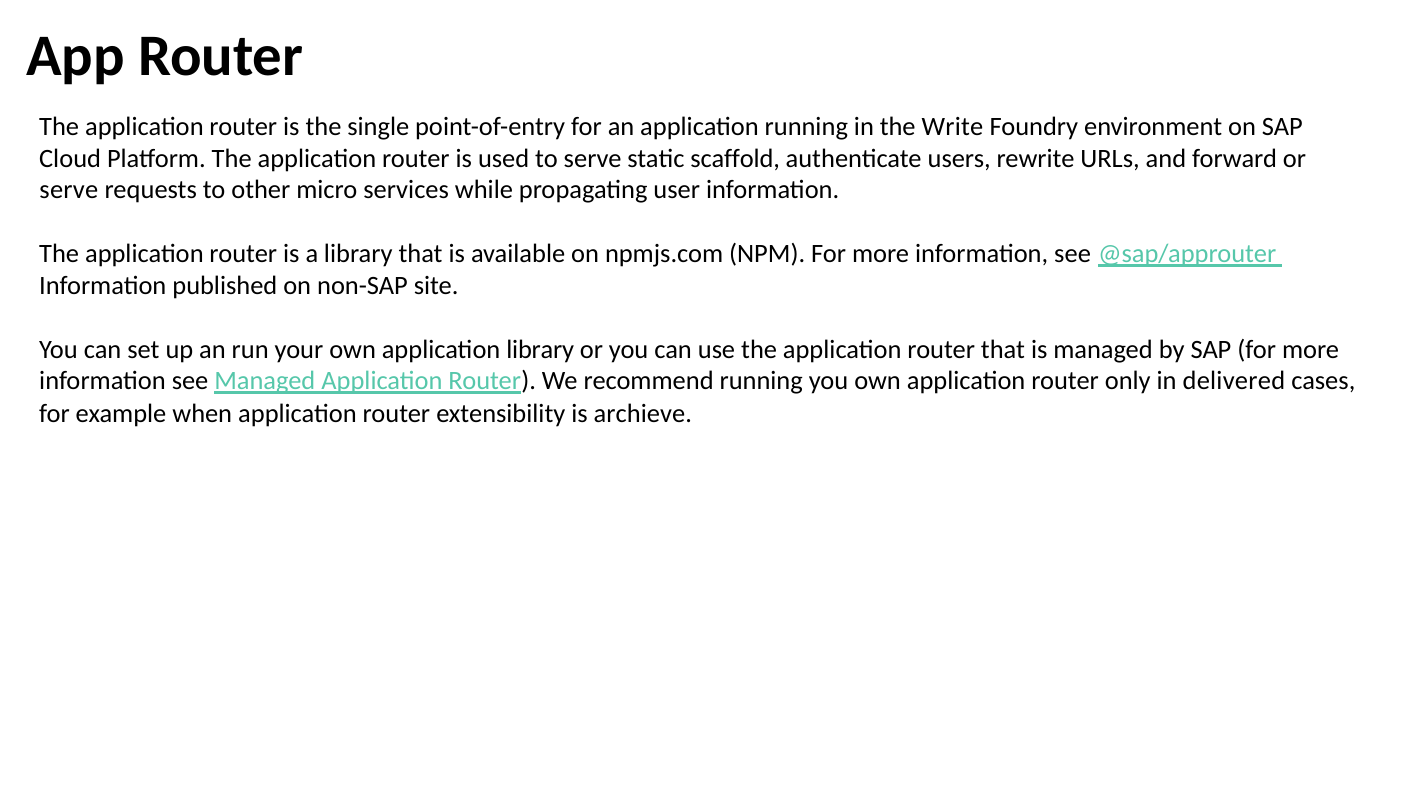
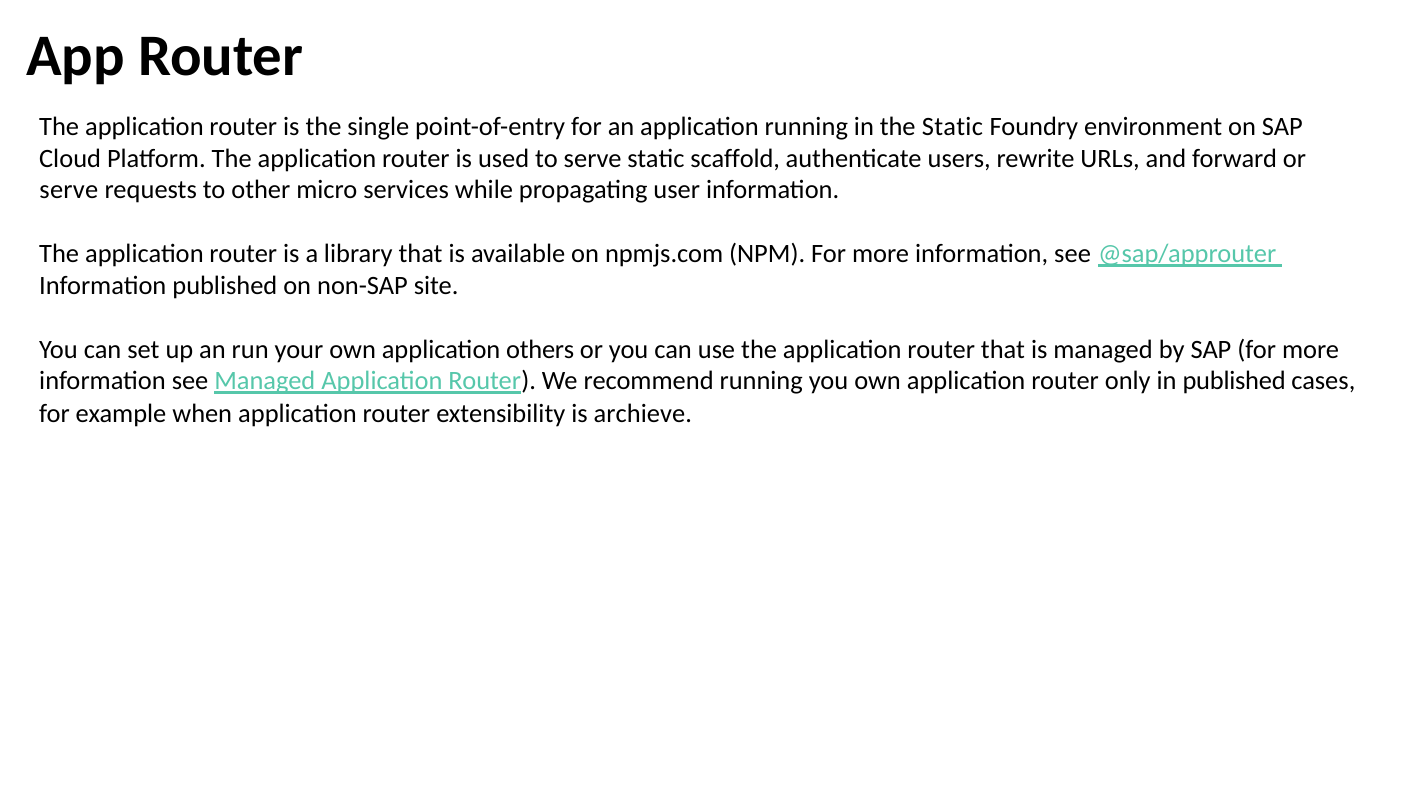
the Write: Write -> Static
application library: library -> others
in delivered: delivered -> published
